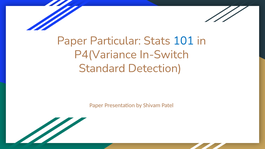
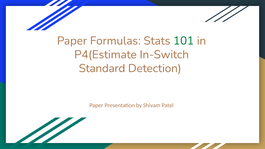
Particular: Particular -> Formulas
101 colour: blue -> green
P4(Variance: P4(Variance -> P4(Estimate
